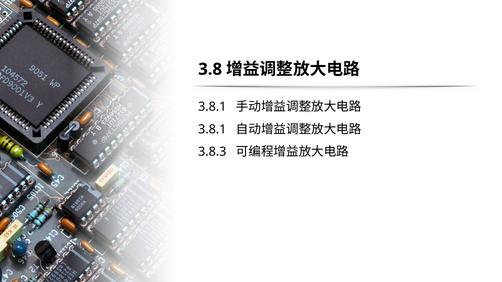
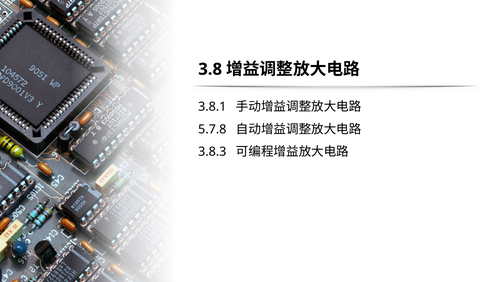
3.8.1 at (212, 129): 3.8.1 -> 5.7.8
